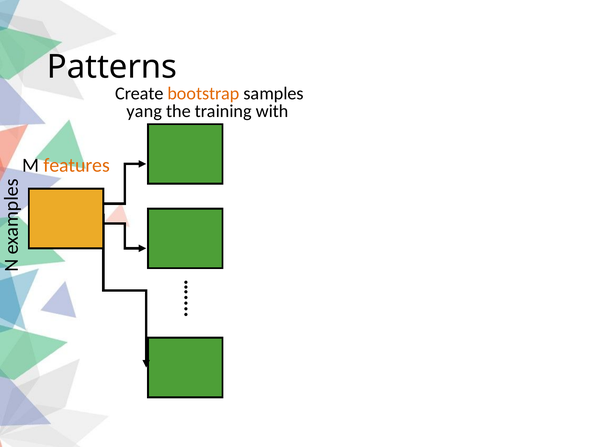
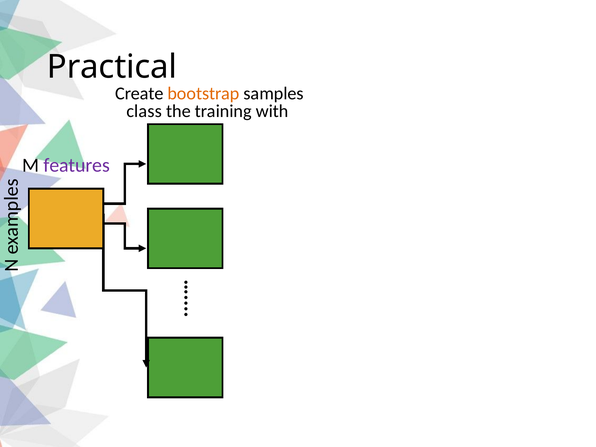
Patterns: Patterns -> Practical
yang: yang -> class
features colour: orange -> purple
